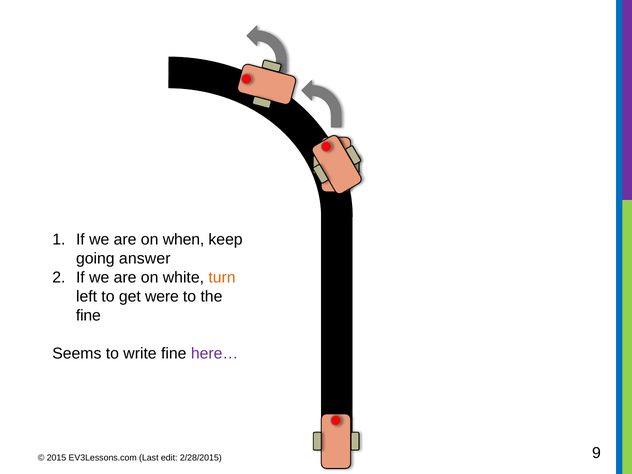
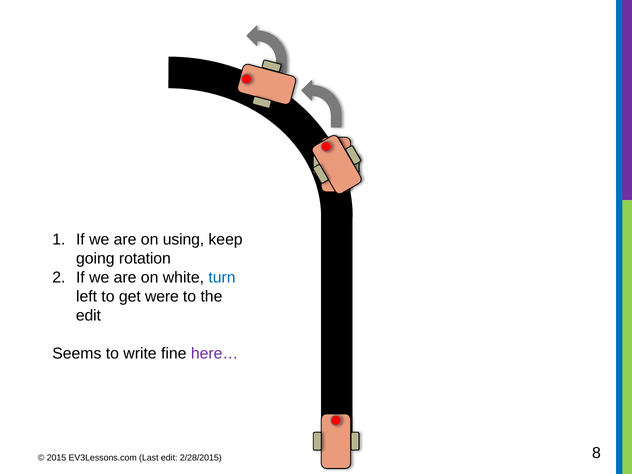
when: when -> using
answer: answer -> rotation
turn colour: orange -> blue
fine at (88, 316): fine -> edit
9: 9 -> 8
